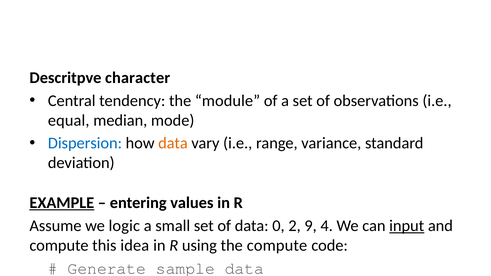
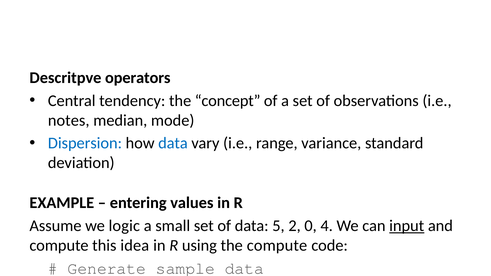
character: character -> operators
module: module -> concept
equal: equal -> notes
data at (173, 143) colour: orange -> blue
EXAMPLE underline: present -> none
0: 0 -> 5
9: 9 -> 0
